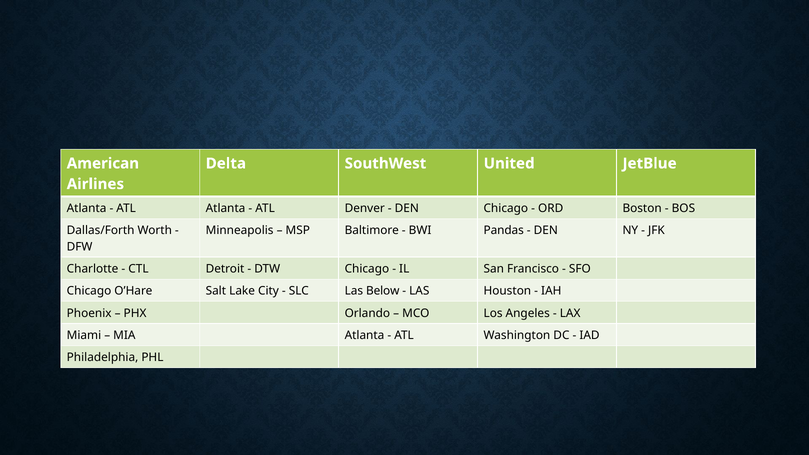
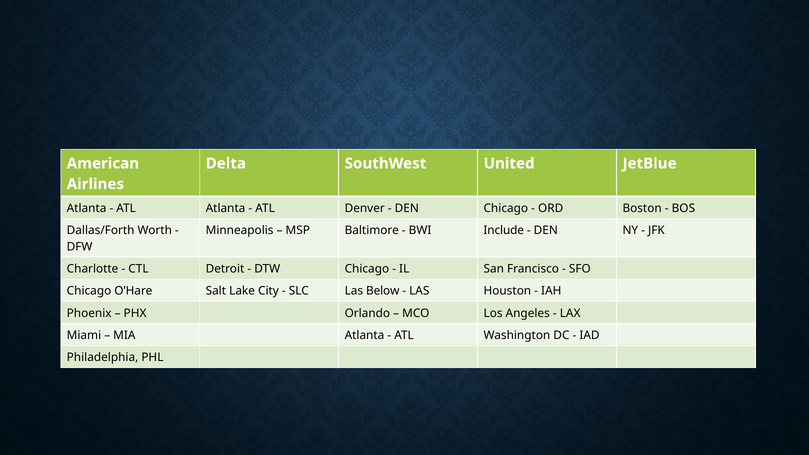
Pandas: Pandas -> Include
